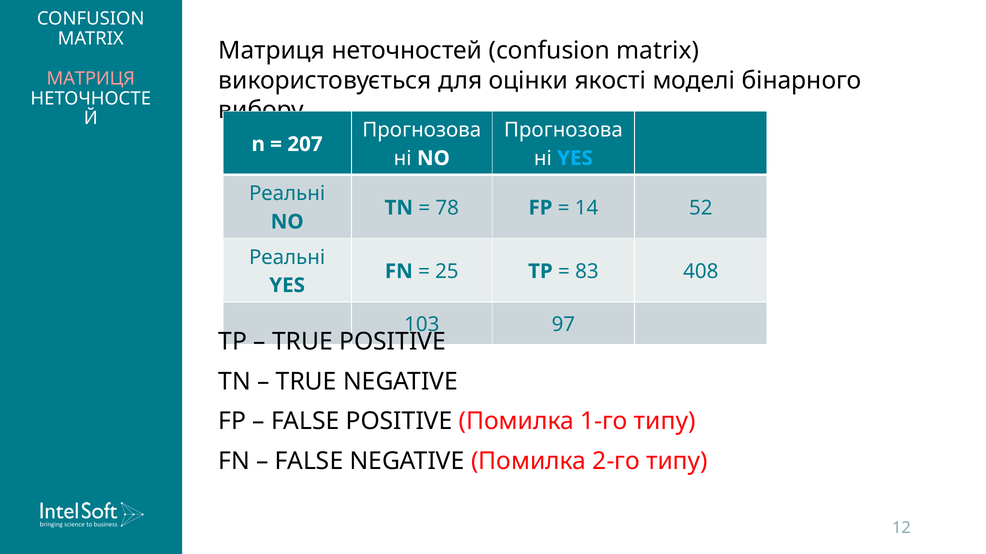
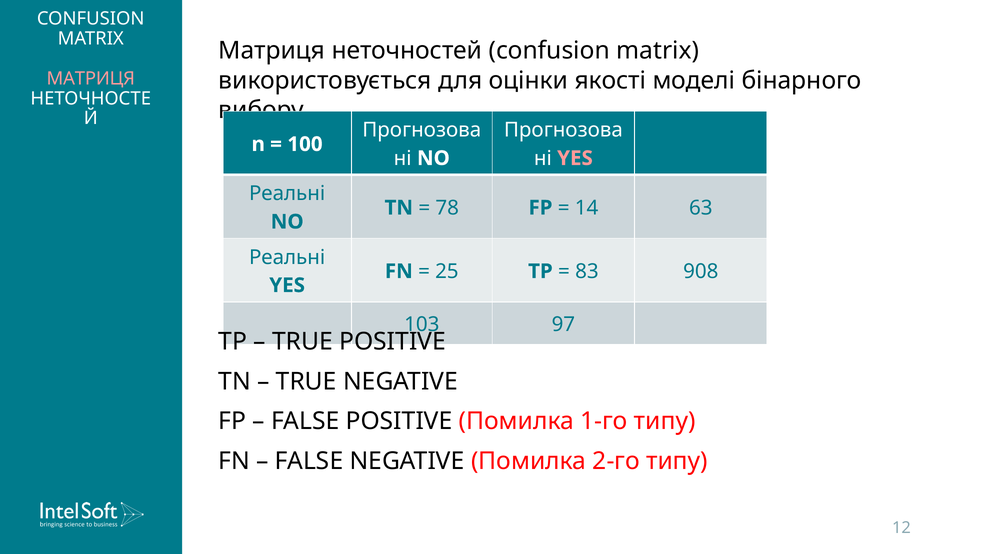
207: 207 -> 100
YES at (575, 158) colour: light blue -> pink
52: 52 -> 63
408: 408 -> 908
